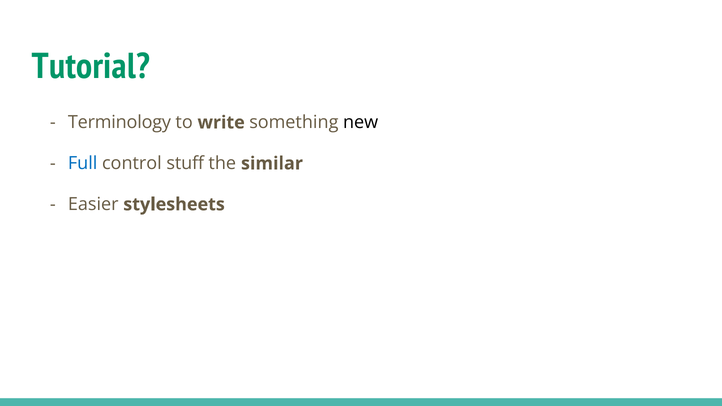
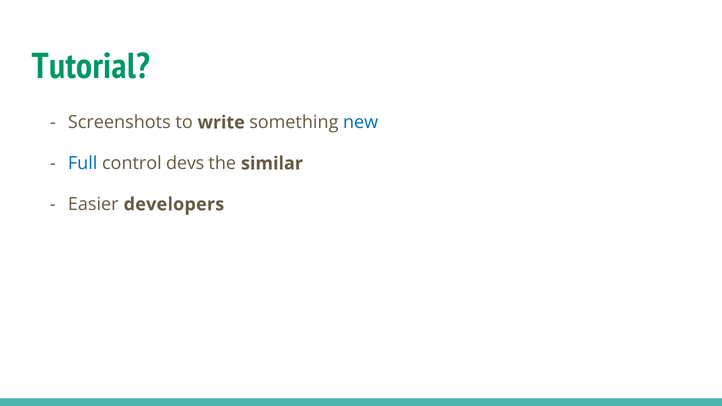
Terminology: Terminology -> Screenshots
new colour: black -> blue
stuff: stuff -> devs
stylesheets: stylesheets -> developers
